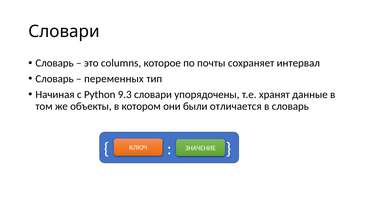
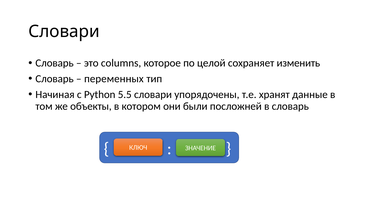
почты: почты -> целой
интервал: интервал -> изменить
9.3: 9.3 -> 5.5
отличается: отличается -> посложней
